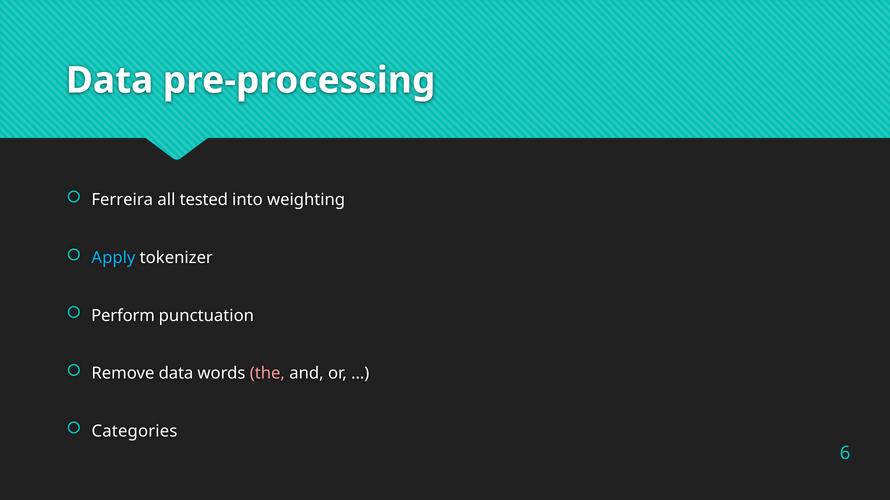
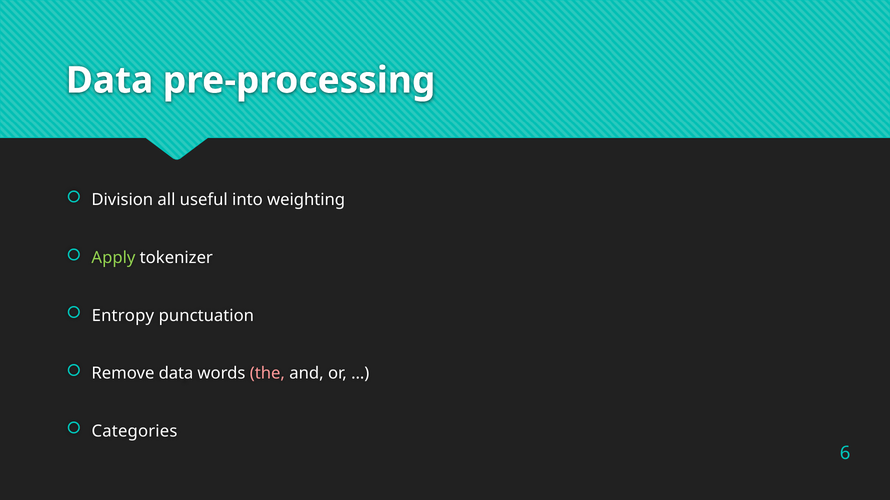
Ferreira: Ferreira -> Division
tested: tested -> useful
Apply colour: light blue -> light green
Perform: Perform -> Entropy
